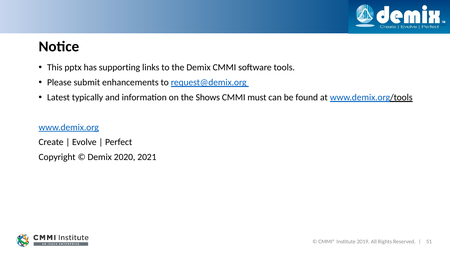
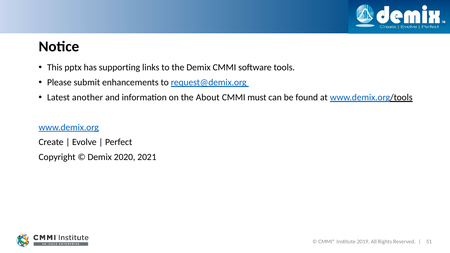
typically: typically -> another
Shows: Shows -> About
